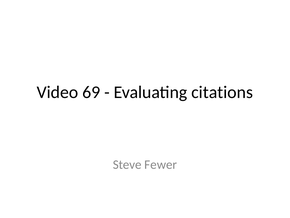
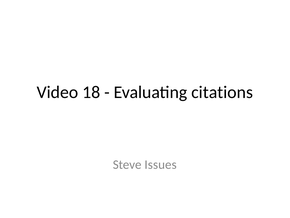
69: 69 -> 18
Fewer: Fewer -> Issues
